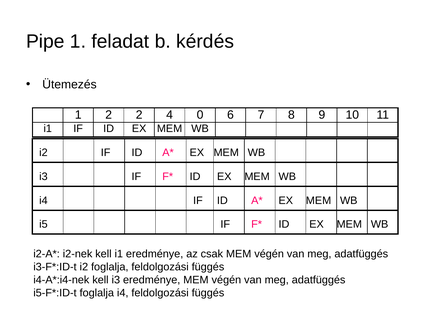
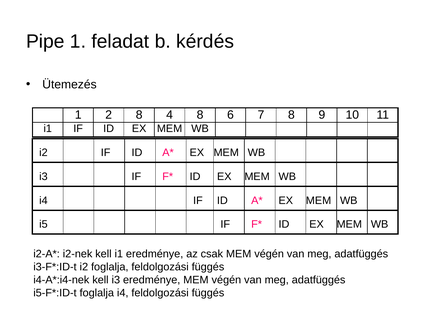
2 2: 2 -> 8
4 0: 0 -> 8
